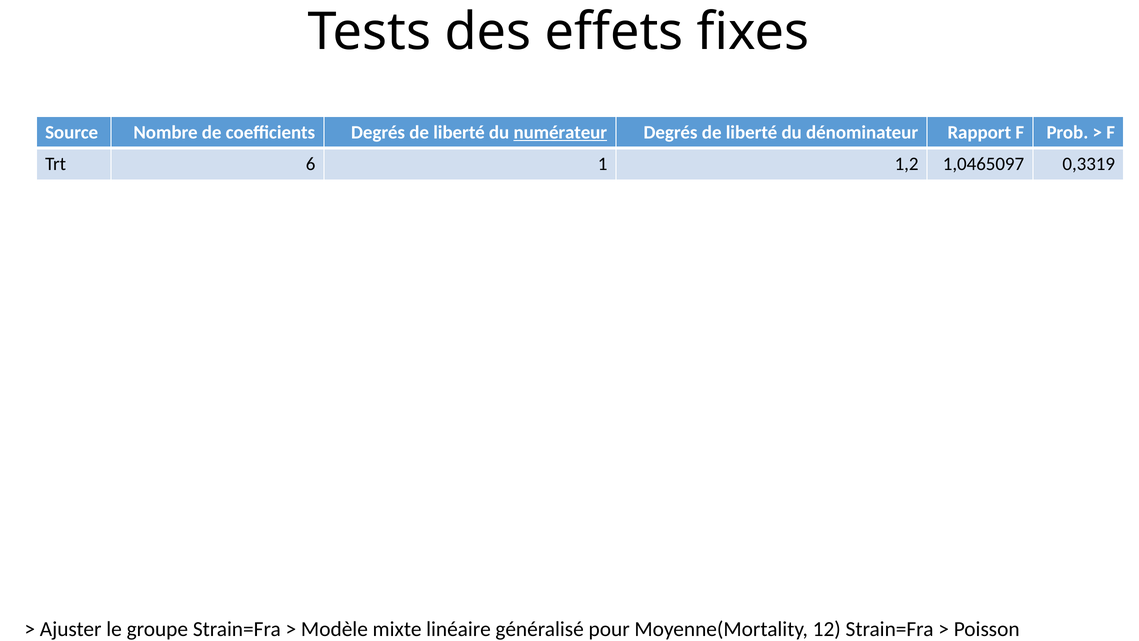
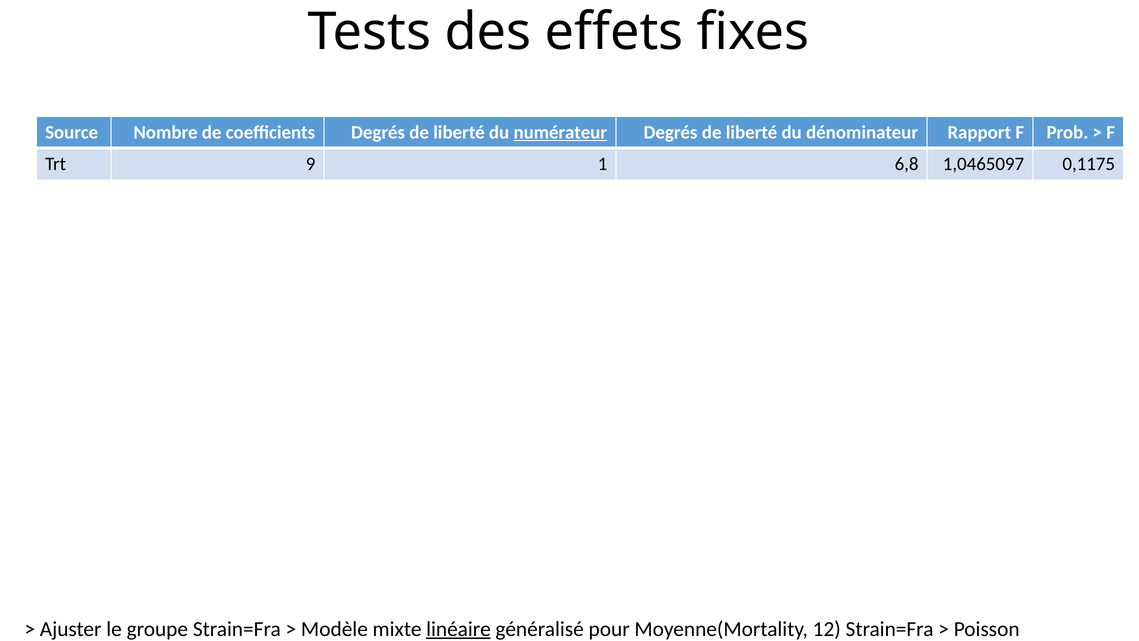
6: 6 -> 9
1,2: 1,2 -> 6,8
0,3319: 0,3319 -> 0,1175
linéaire underline: none -> present
